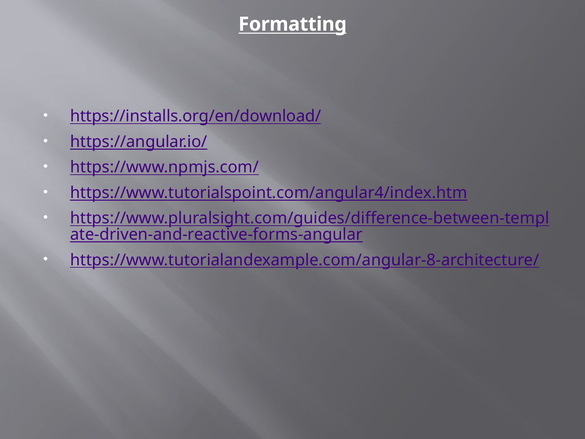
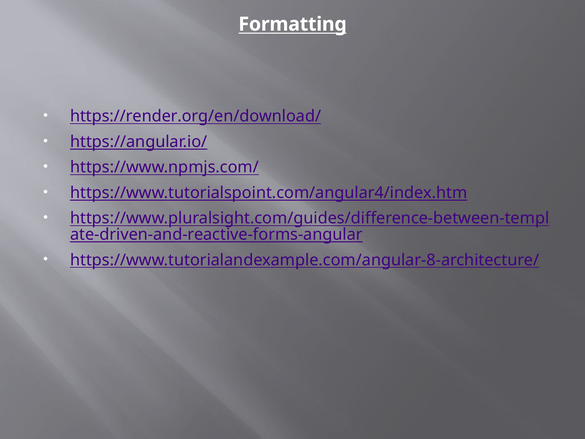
https://installs.org/en/download/: https://installs.org/en/download/ -> https://render.org/en/download/
